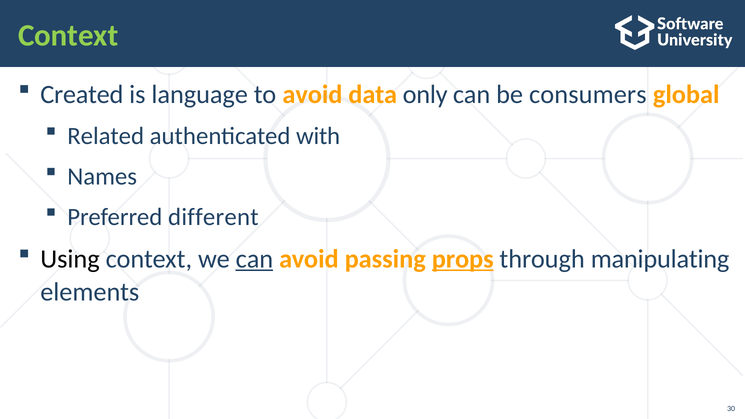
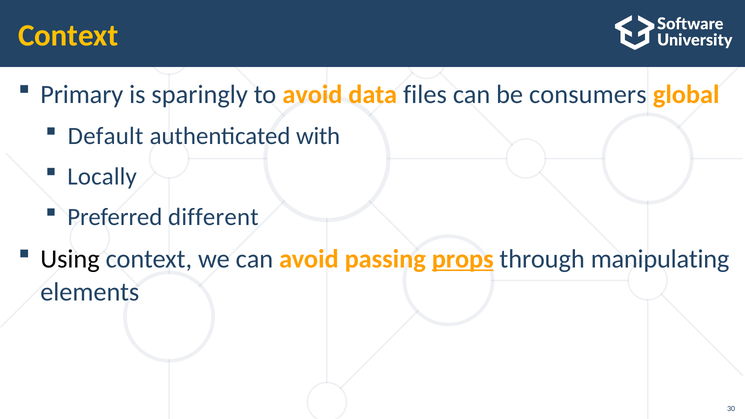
Context at (68, 35) colour: light green -> yellow
Created: Created -> Primary
language: language -> sparingly
only: only -> files
Related: Related -> Default
Names: Names -> Locally
can at (254, 259) underline: present -> none
